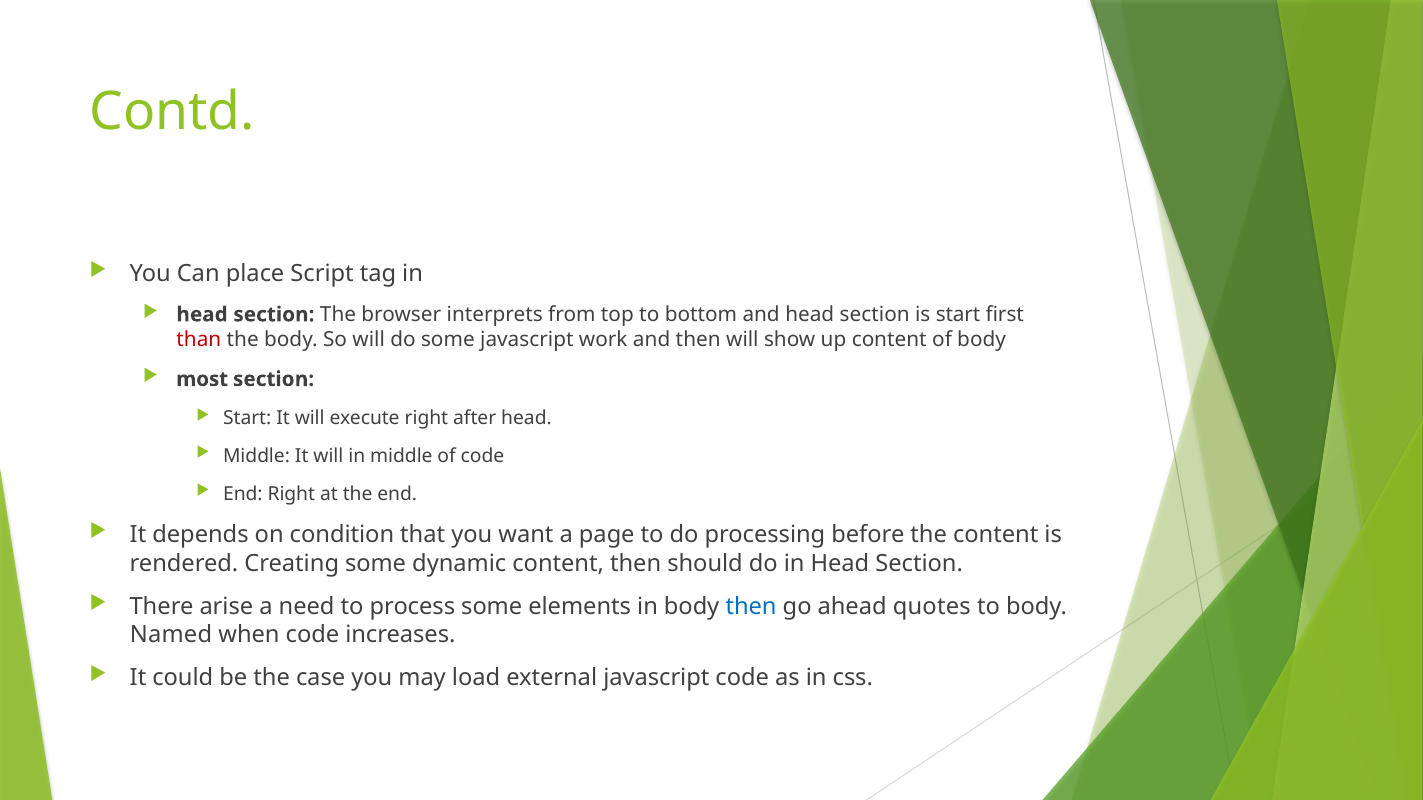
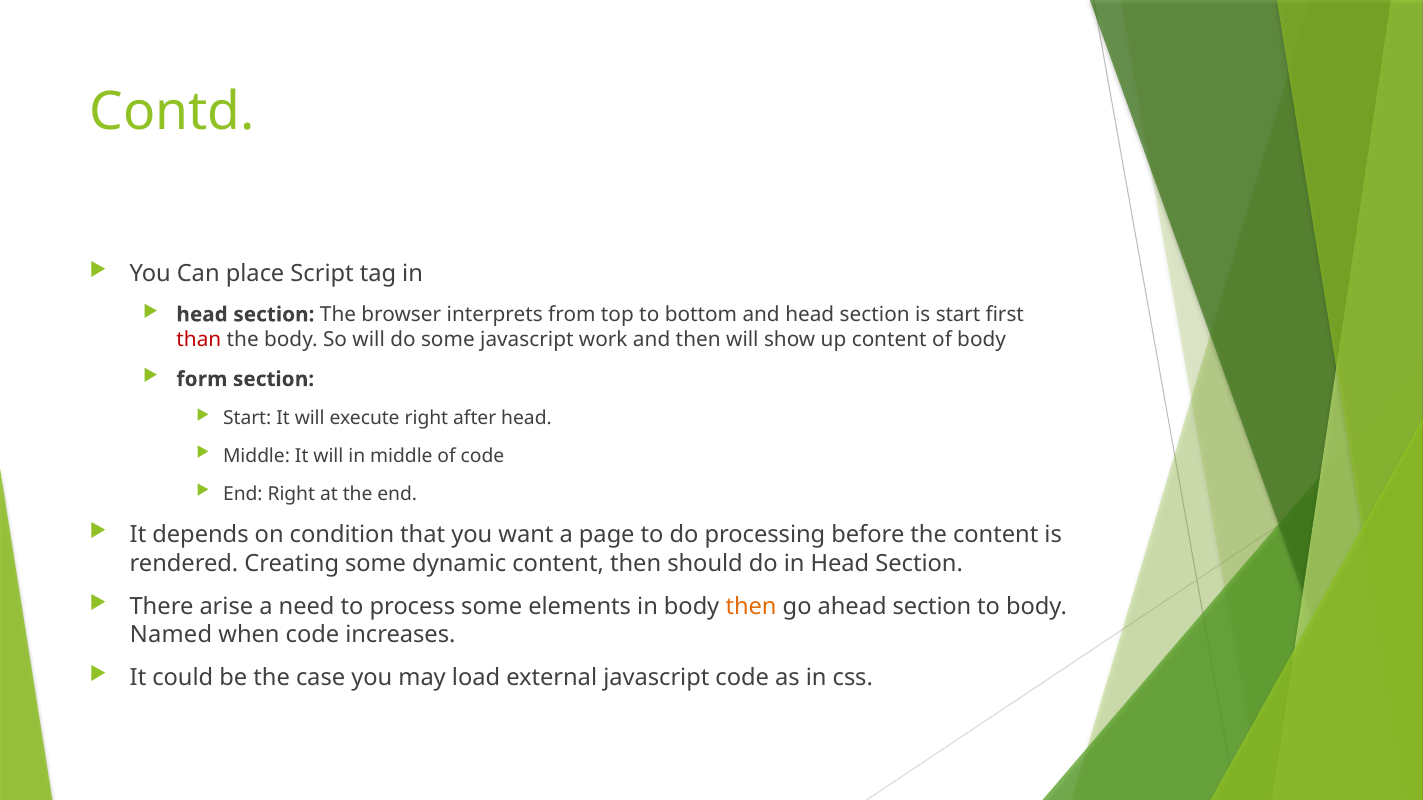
most: most -> form
then at (751, 607) colour: blue -> orange
ahead quotes: quotes -> section
